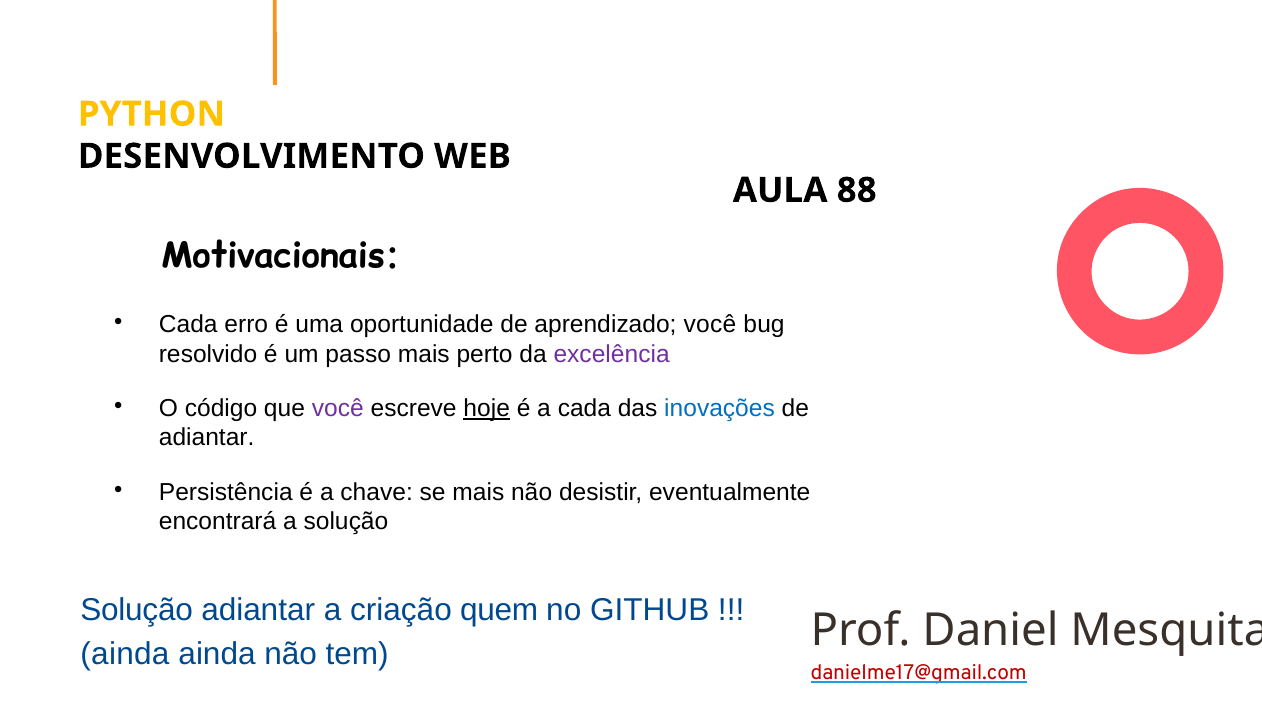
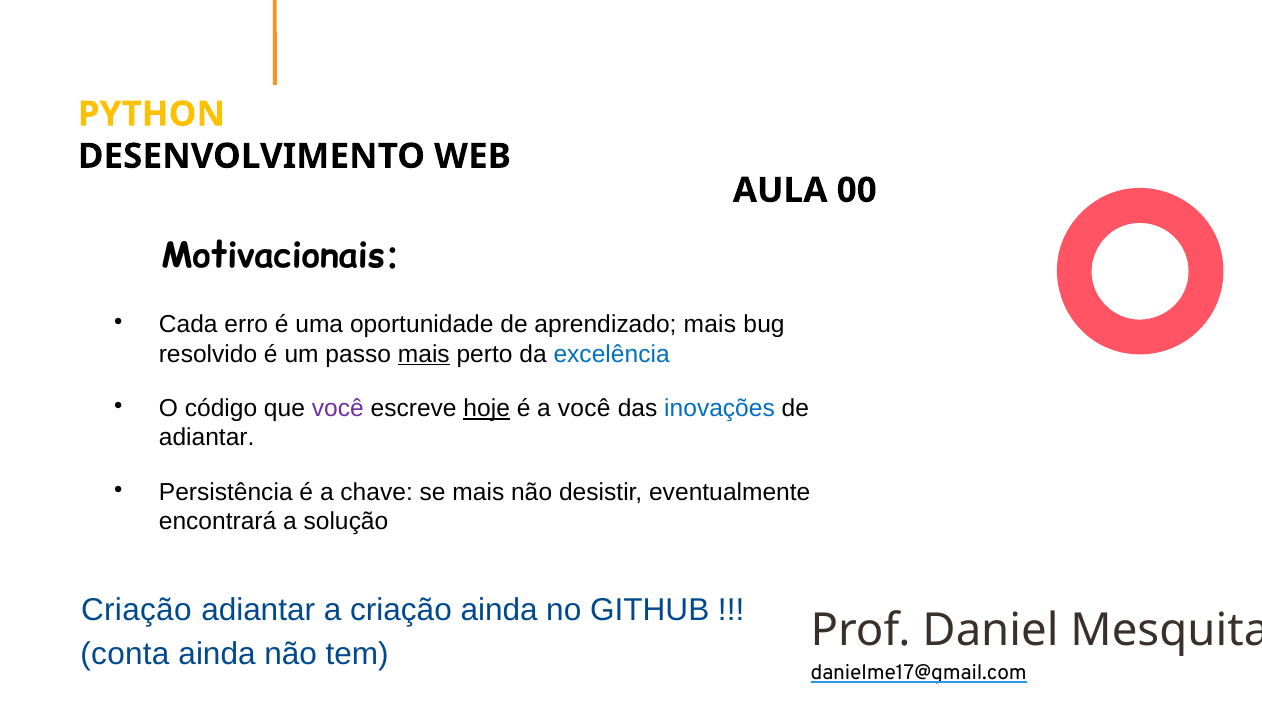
88: 88 -> 00
aprendizado você: você -> mais
mais at (424, 354) underline: none -> present
excelência colour: purple -> blue
a cada: cada -> você
Solução at (137, 610): Solução -> Criação
criação quem: quem -> ainda
ainda at (125, 654): ainda -> conta
danielme17@gmail.com colour: red -> black
